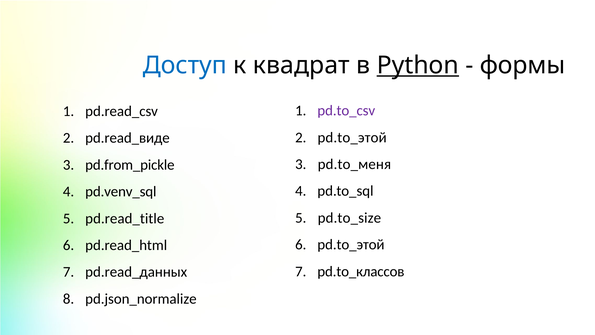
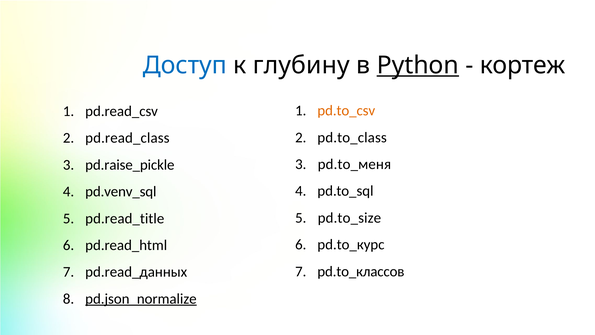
квадрат: квадрат -> глубину
формы: формы -> кортеж
pd.to_csv colour: purple -> orange
pd.to_этой at (352, 137): pd.to_этой -> pd.to_class
pd.read_виде: pd.read_виде -> pd.read_class
pd.from_pickle: pd.from_pickle -> pd.raise_pickle
pd.to_этой at (351, 244): pd.to_этой -> pd.to_курс
pd.json_normalize underline: none -> present
